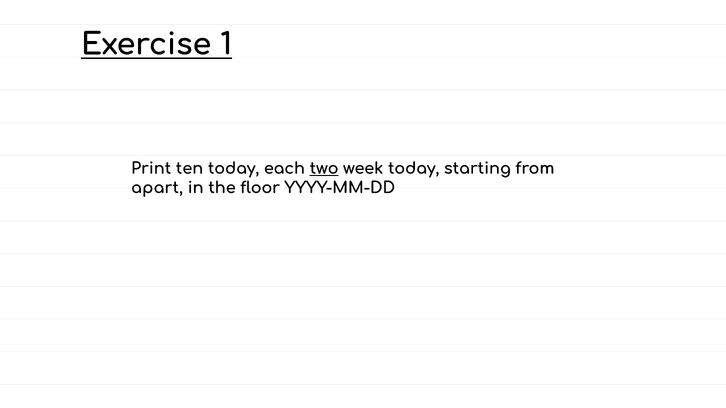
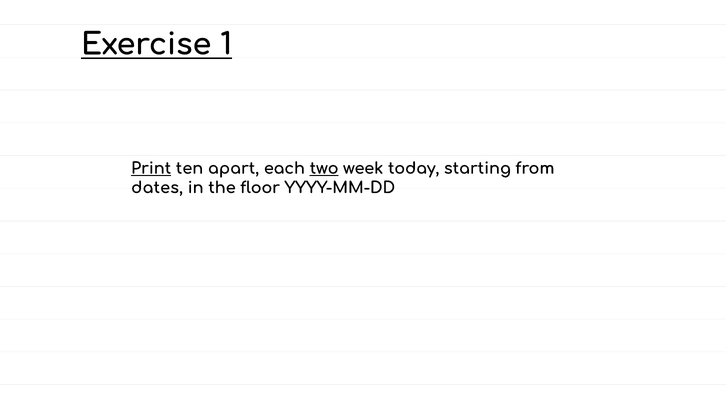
Print underline: none -> present
ten today: today -> apart
apart: apart -> dates
